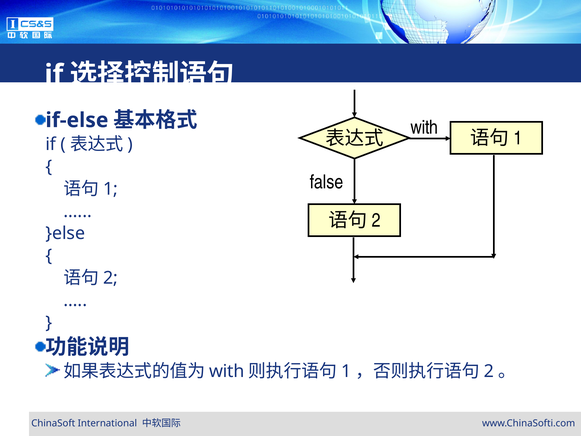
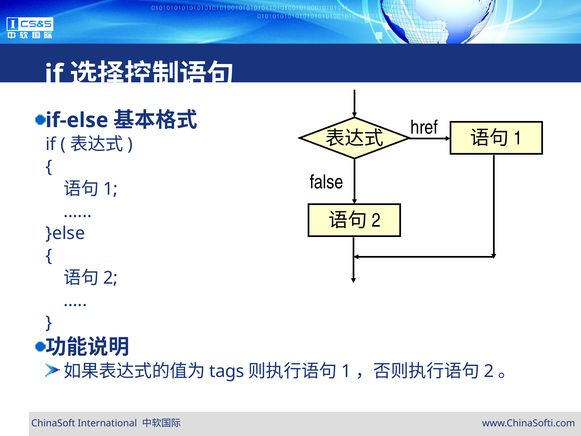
with at (424, 127): with -> href
with at (227, 371): with -> tags
